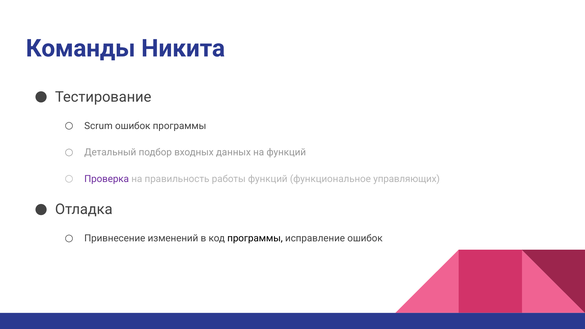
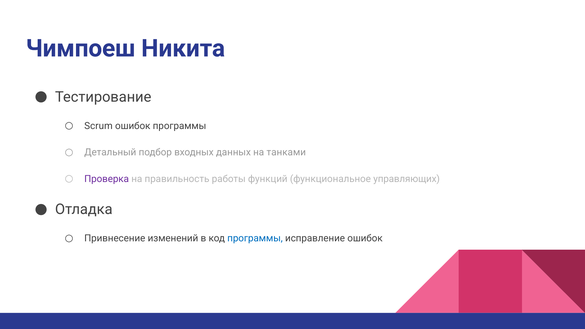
Команды: Команды -> Чимпоеш
на функций: функций -> танками
программы at (255, 238) colour: black -> blue
